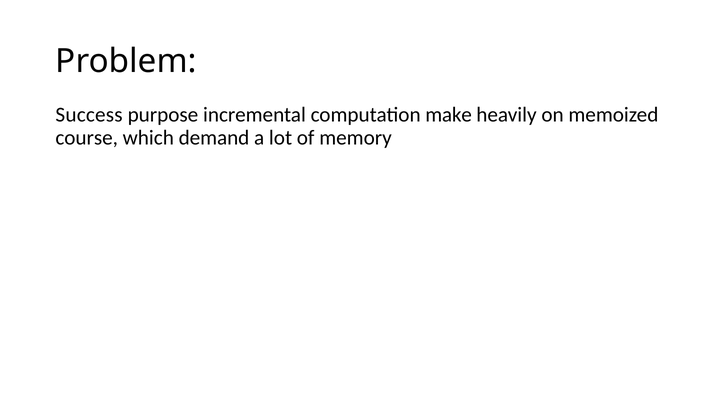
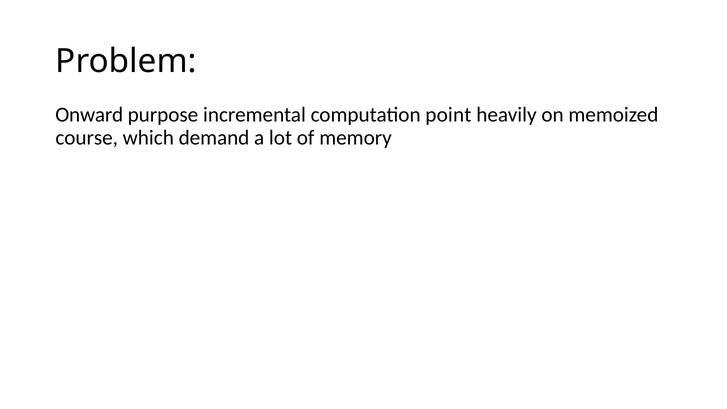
Success: Success -> Onward
make: make -> point
